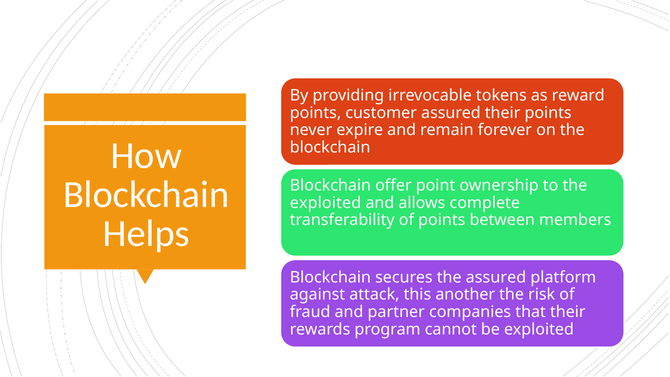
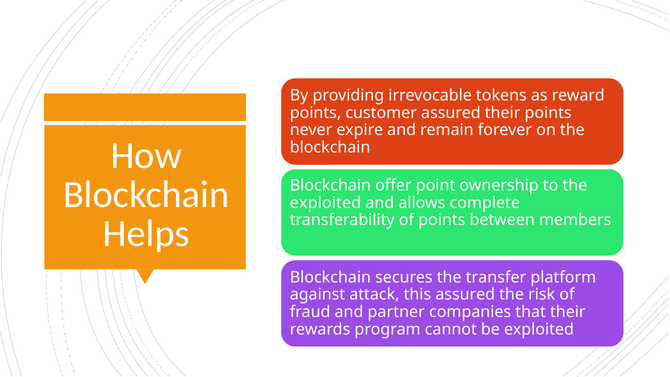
the assured: assured -> transfer
this another: another -> assured
